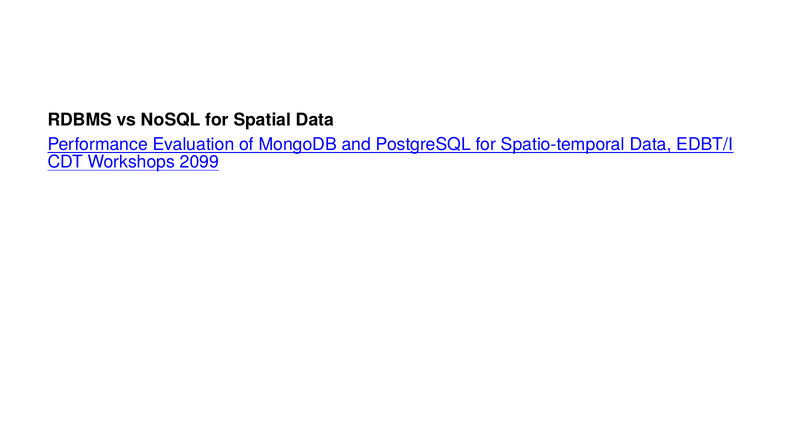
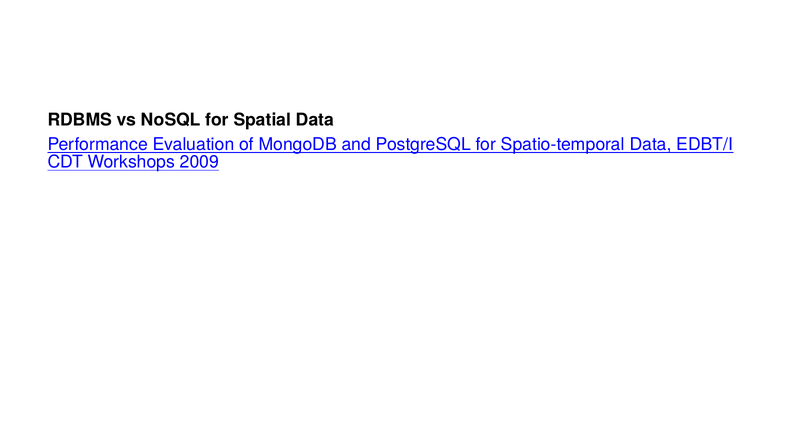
2099: 2099 -> 2009
